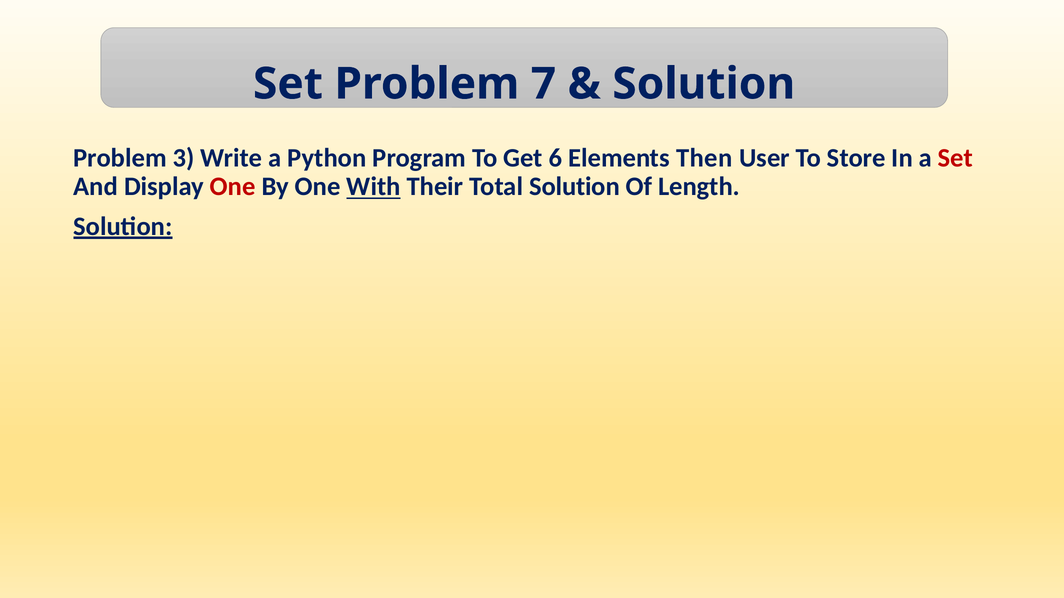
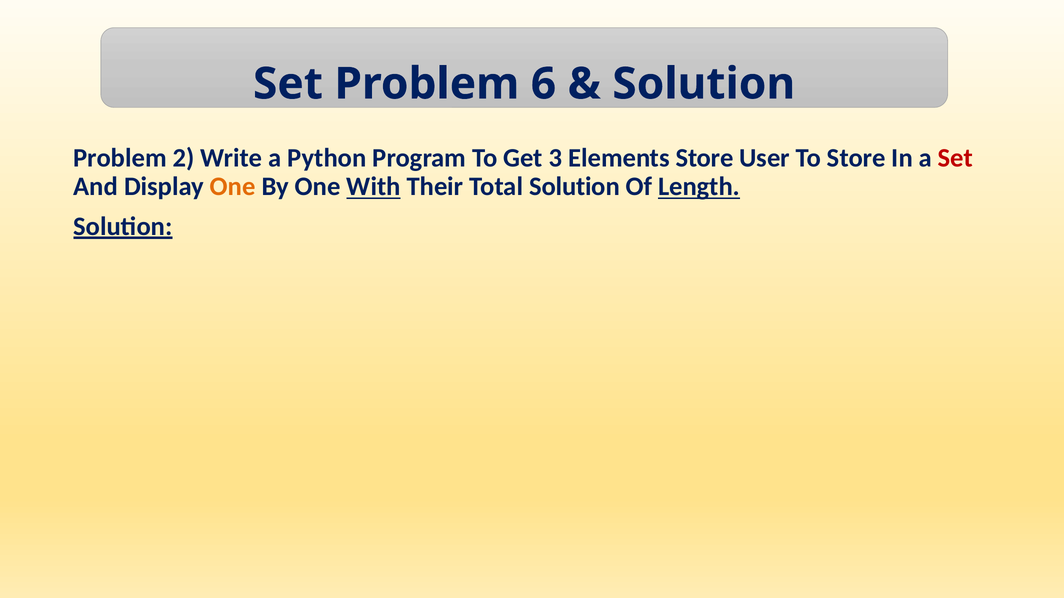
7: 7 -> 6
3: 3 -> 2
6: 6 -> 3
Elements Then: Then -> Store
One at (233, 187) colour: red -> orange
Length underline: none -> present
